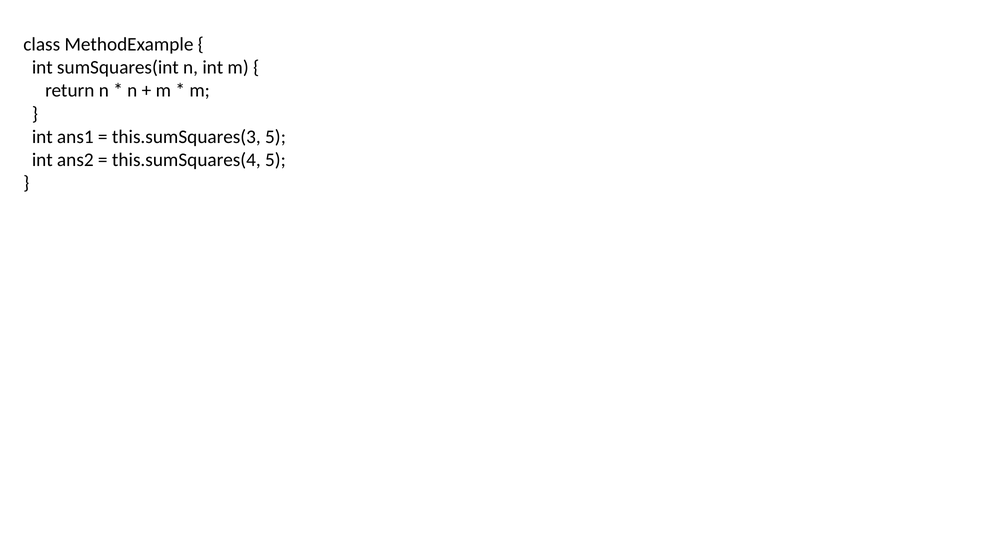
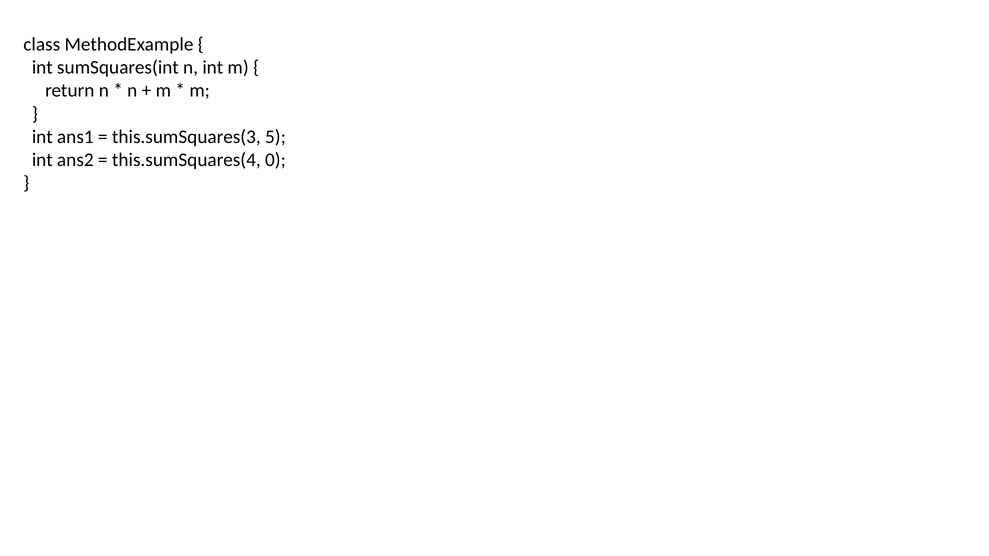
this.sumSquares(4 5: 5 -> 0
